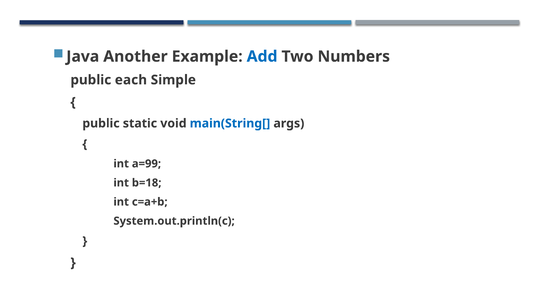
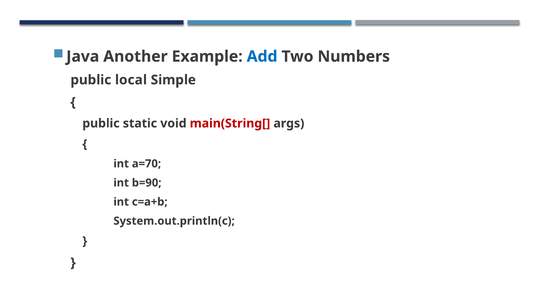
each: each -> local
main(String[ colour: blue -> red
a=99: a=99 -> a=70
b=18: b=18 -> b=90
